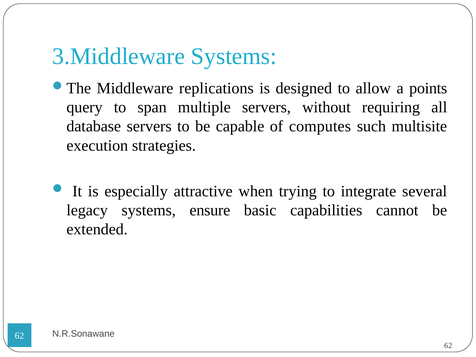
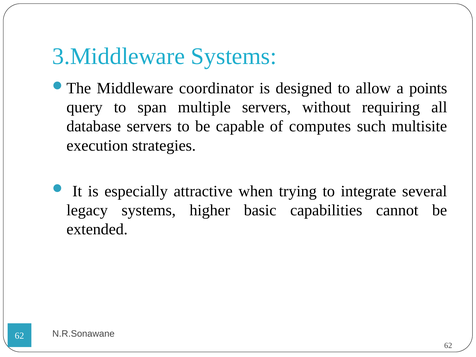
replications: replications -> coordinator
ensure: ensure -> higher
